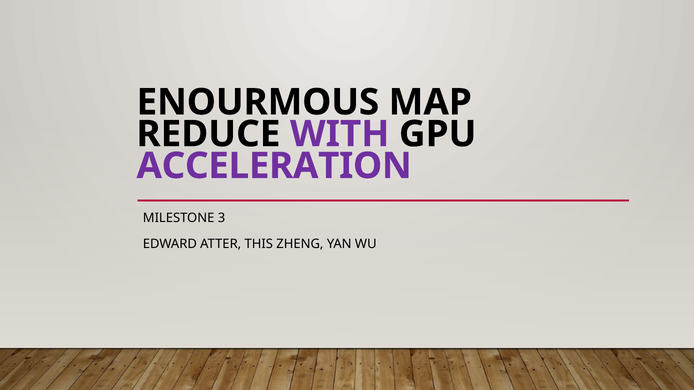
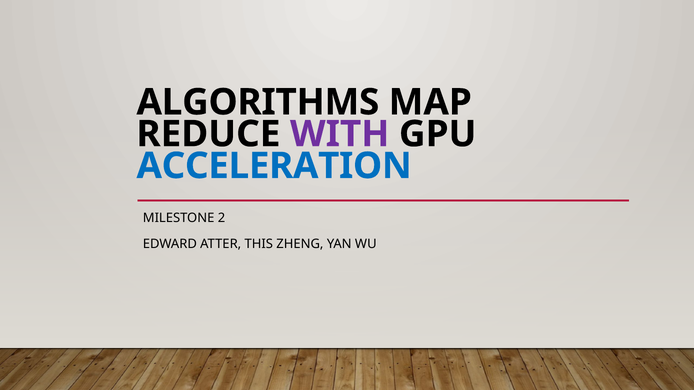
ENOURMOUS: ENOURMOUS -> ALGORITHMS
ACCELERATION colour: purple -> blue
3: 3 -> 2
